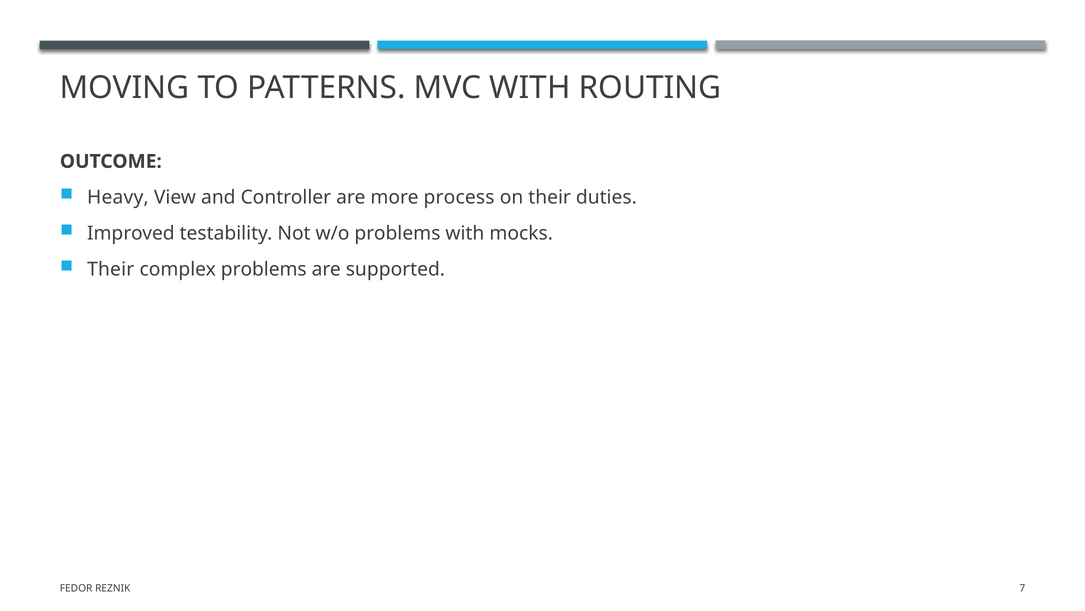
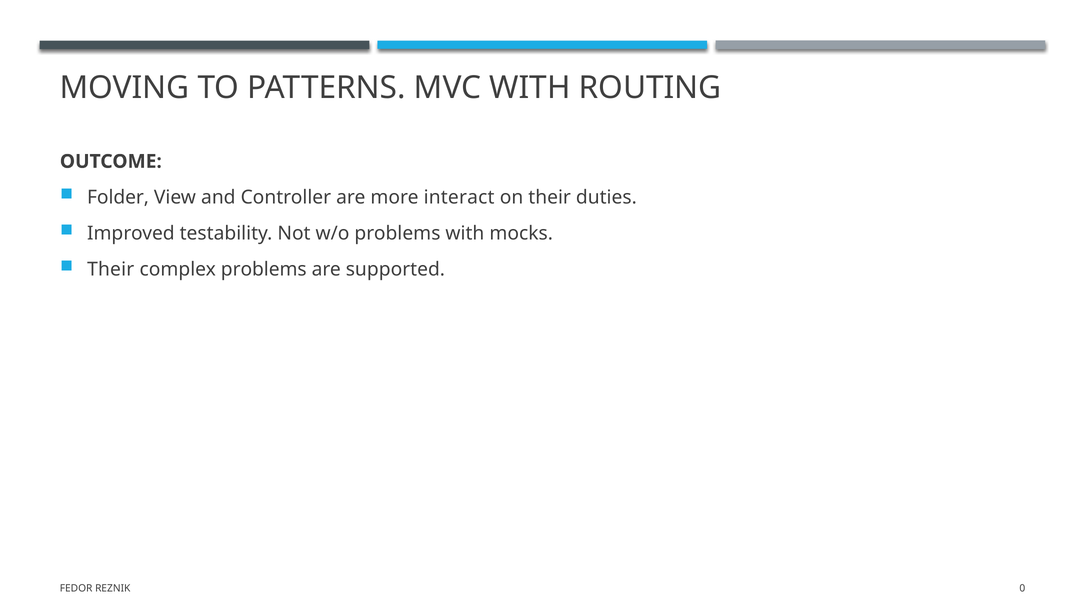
Heavy: Heavy -> Folder
process: process -> interact
7: 7 -> 0
